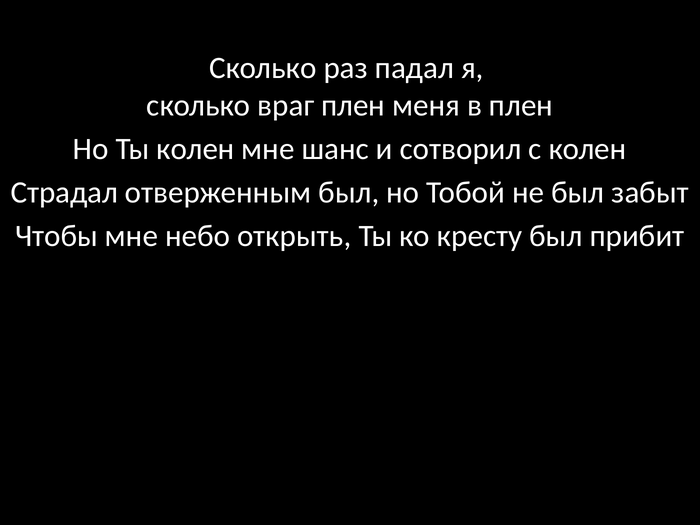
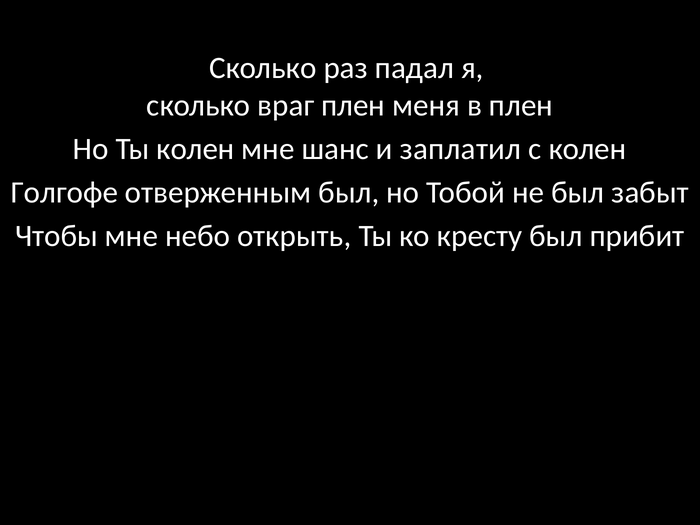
сотворил: сотворил -> заплатил
Страдал: Страдал -> Голгофе
